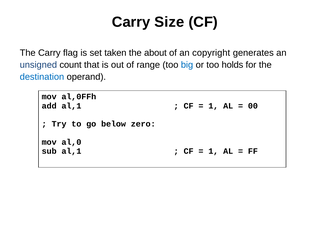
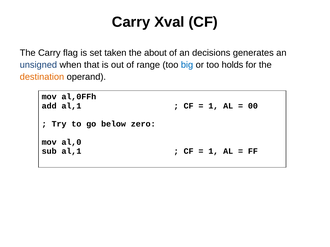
Size: Size -> Xval
copyright: copyright -> decisions
count: count -> when
destination colour: blue -> orange
